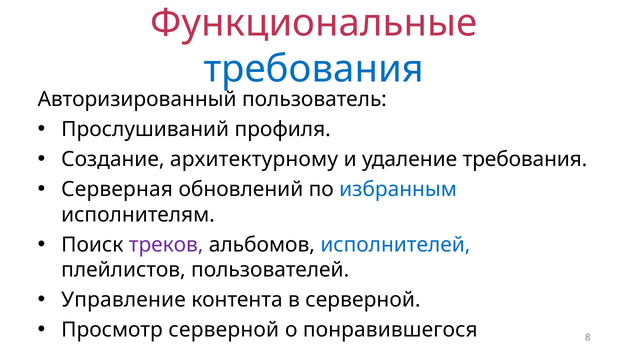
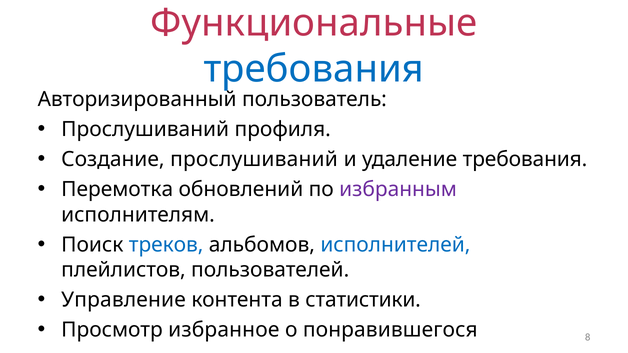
Создание архитектурному: архитектурному -> прослушиваний
Серверная: Серверная -> Перемотка
избранным colour: blue -> purple
треков colour: purple -> blue
в серверной: серверной -> статистики
Просмотр серверной: серверной -> избранное
